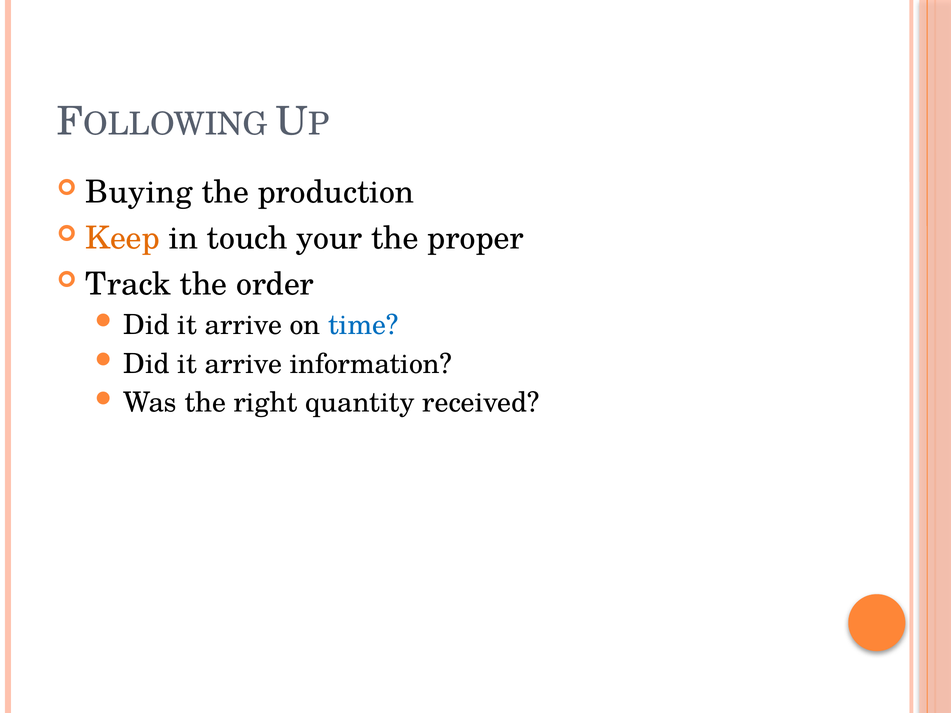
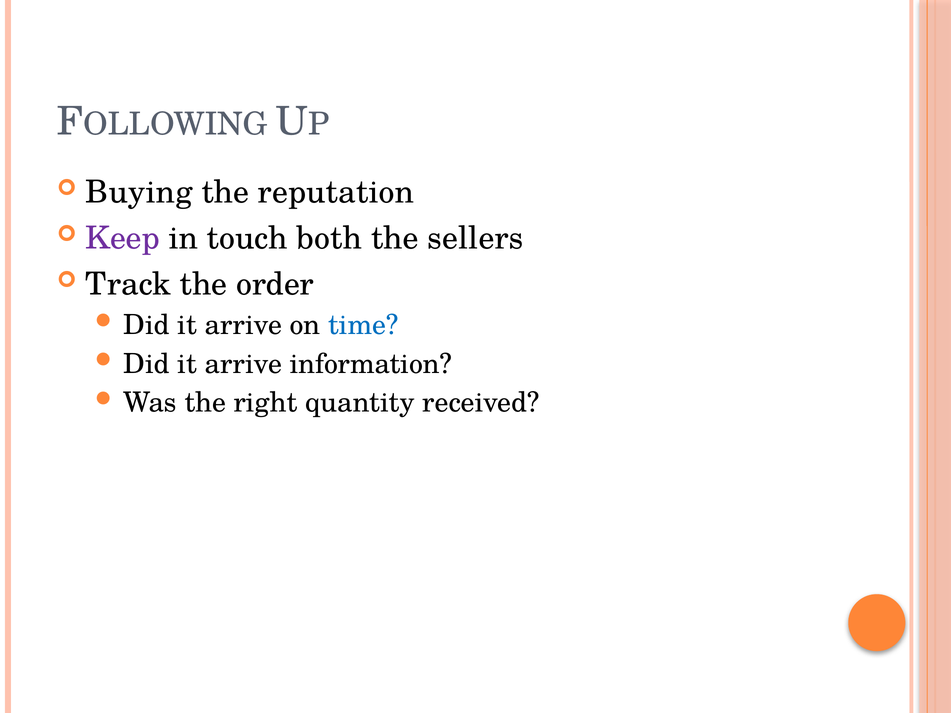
production: production -> reputation
Keep colour: orange -> purple
your: your -> both
proper: proper -> sellers
